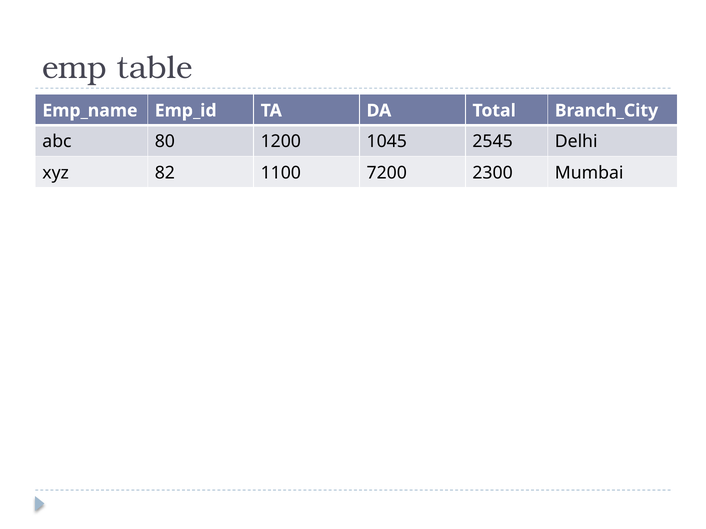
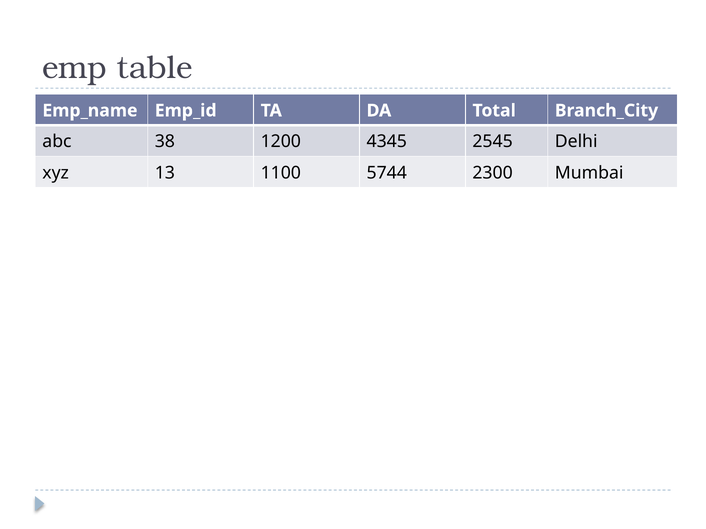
80: 80 -> 38
1045: 1045 -> 4345
82: 82 -> 13
7200: 7200 -> 5744
